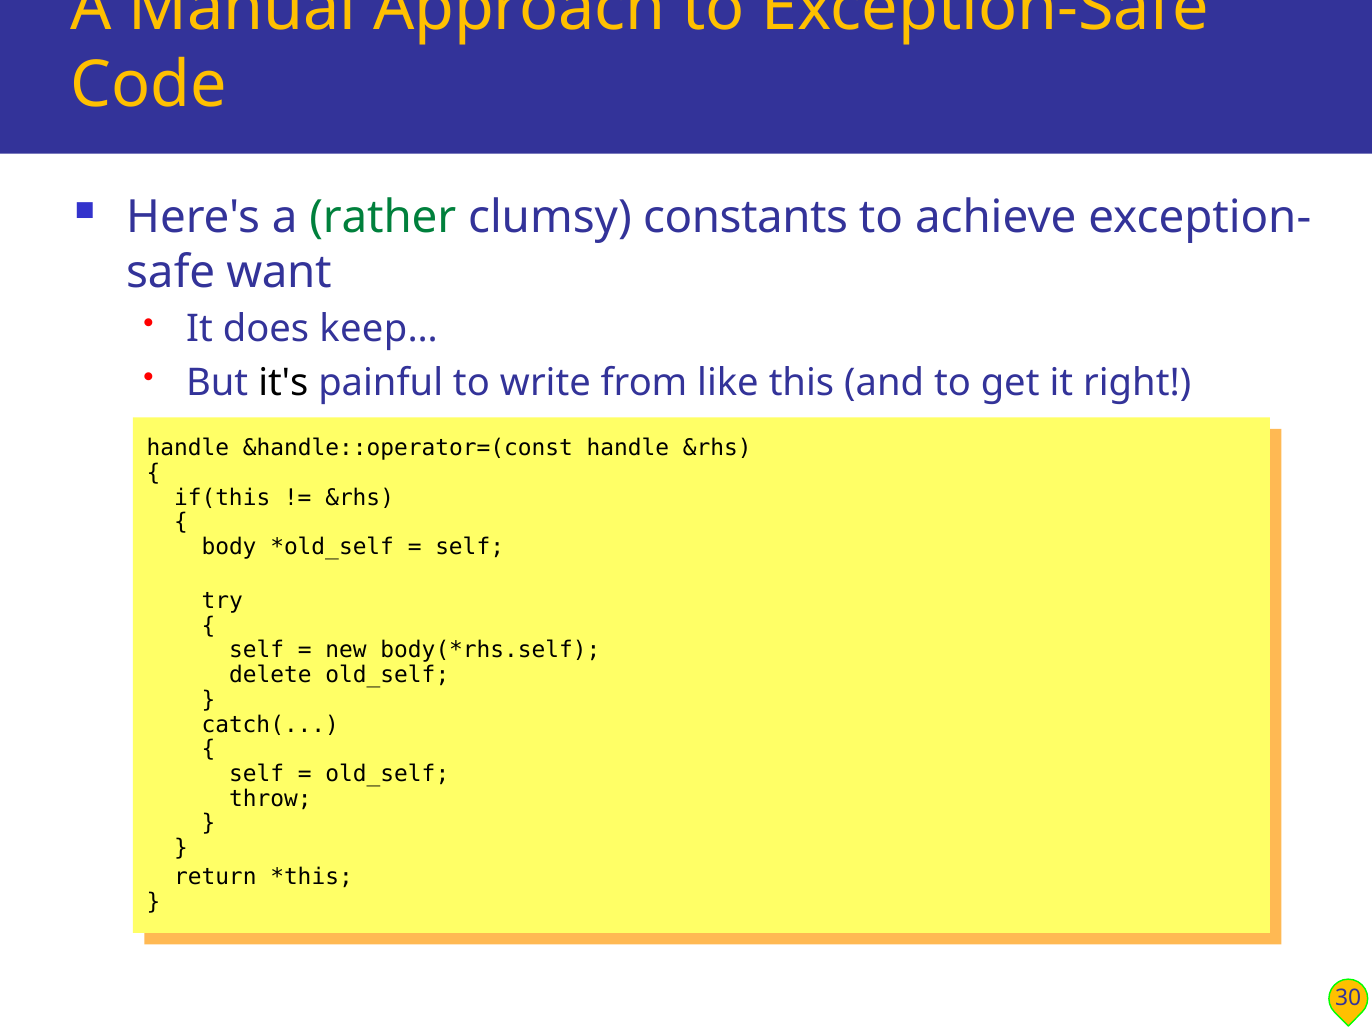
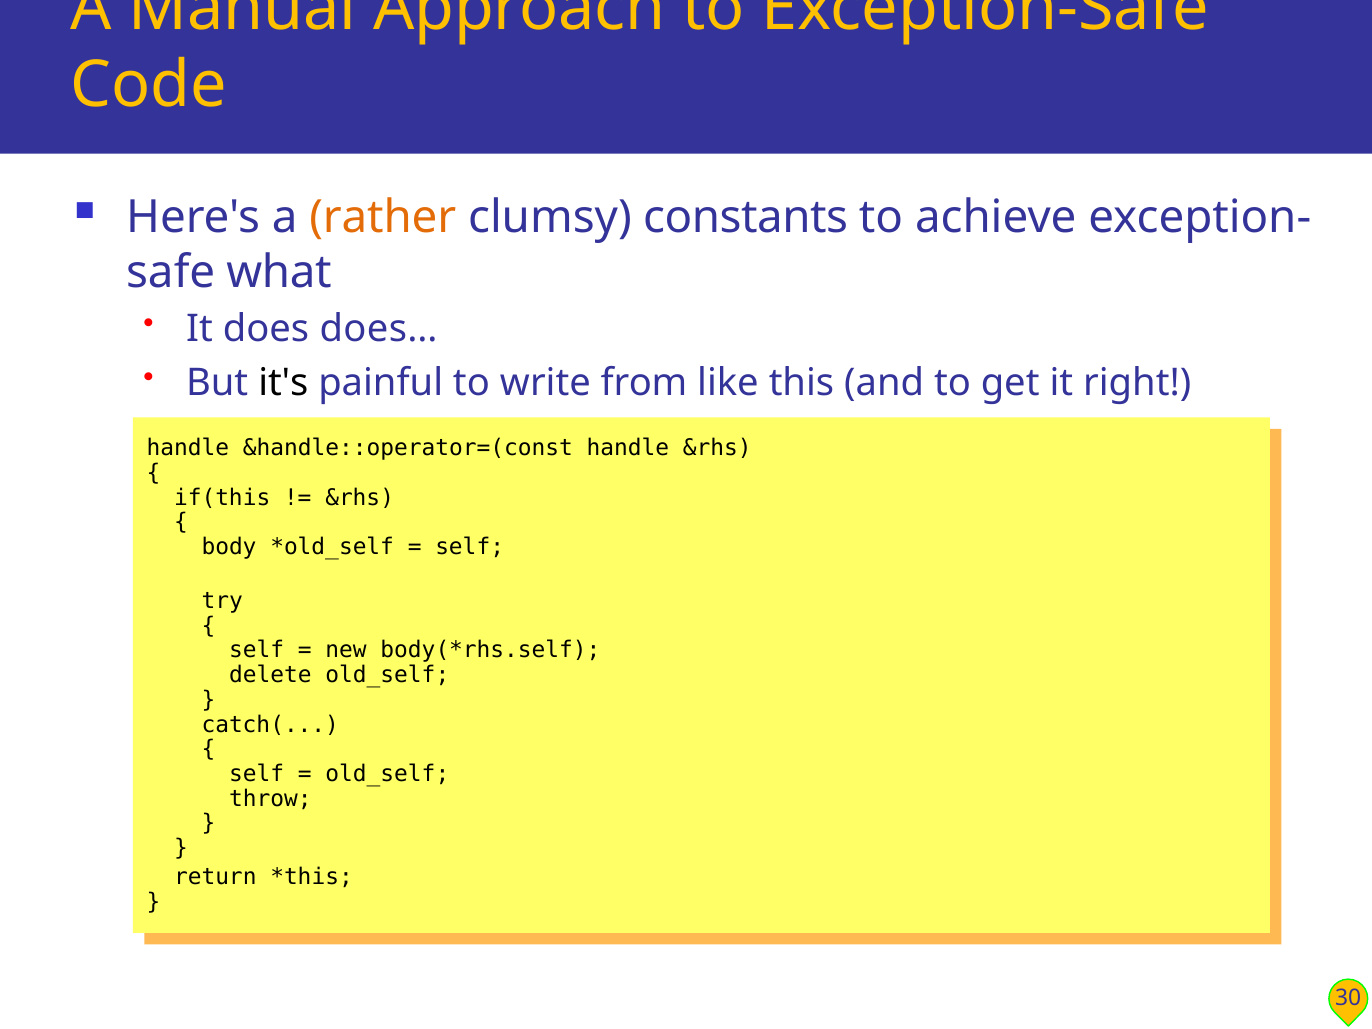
rather colour: green -> orange
want: want -> what
keep…: keep… -> does…
